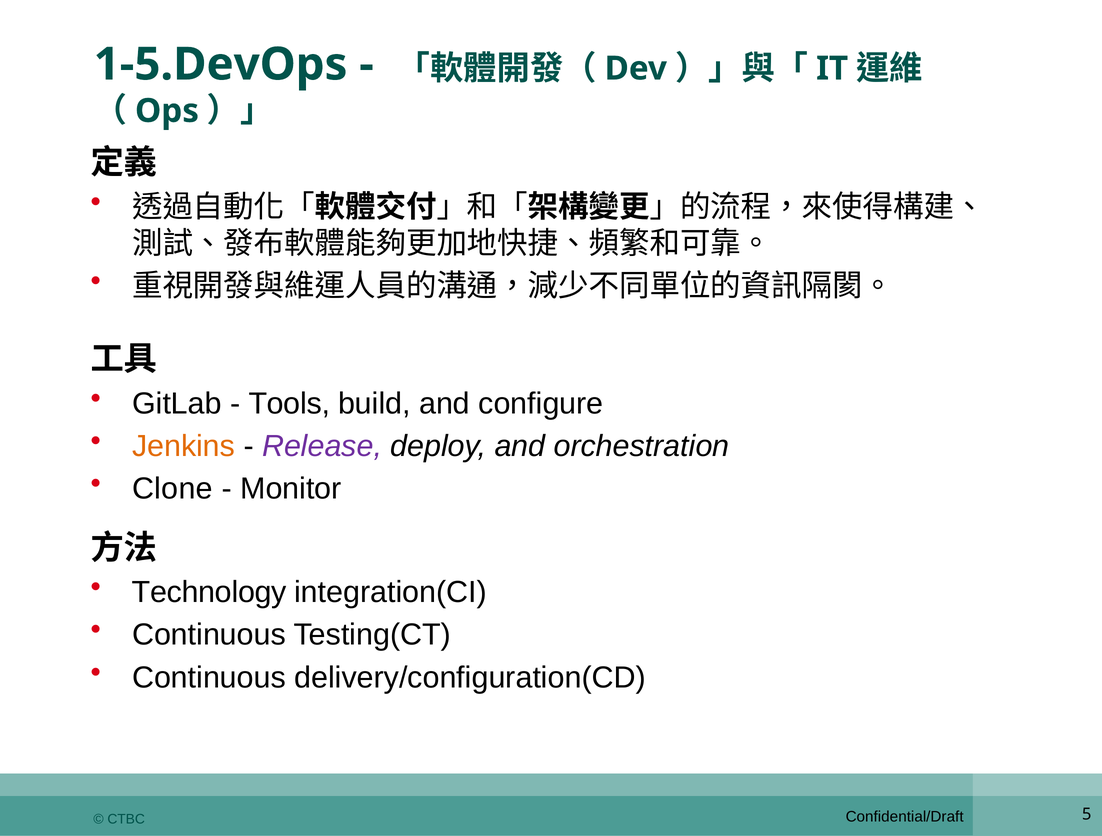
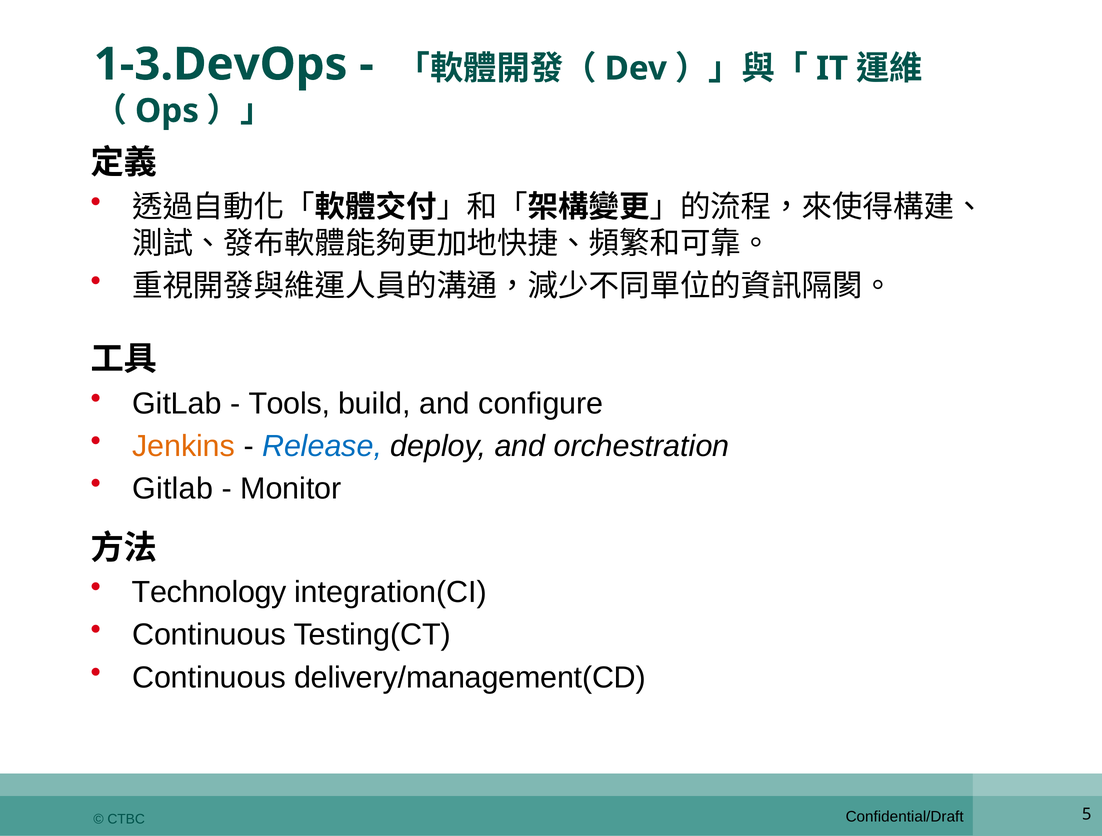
1-5.DevOps: 1-5.DevOps -> 1-3.DevOps
Release colour: purple -> blue
Clone at (173, 489): Clone -> Gitlab
delivery/configuration(CD: delivery/configuration(CD -> delivery/management(CD
